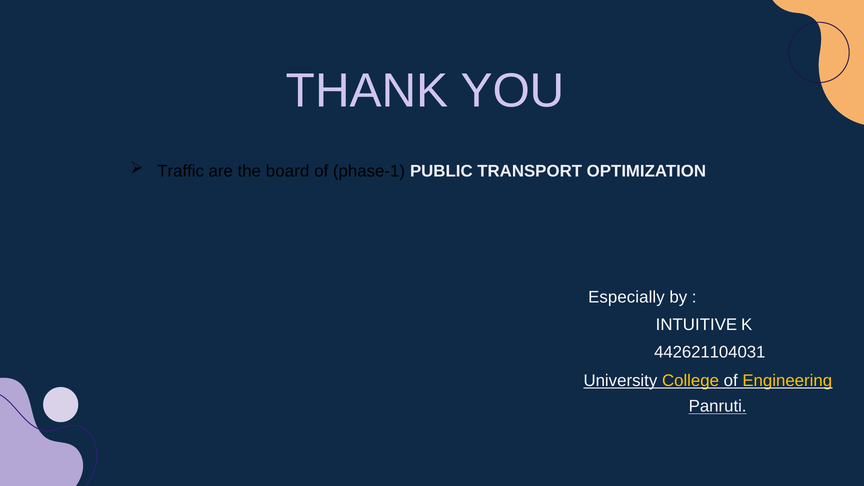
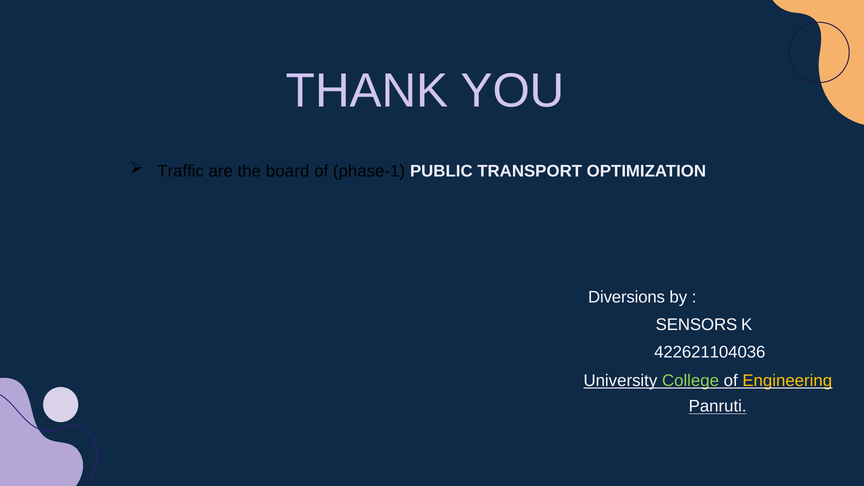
Especially: Especially -> Diversions
INTUITIVE: INTUITIVE -> SENSORS
442621104031: 442621104031 -> 422621104036
College colour: yellow -> light green
